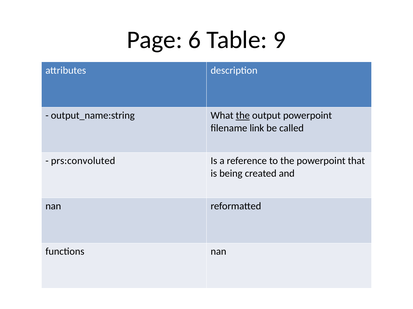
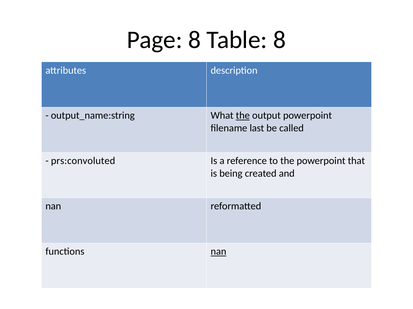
Page 6: 6 -> 8
Table 9: 9 -> 8
link: link -> last
nan at (219, 252) underline: none -> present
